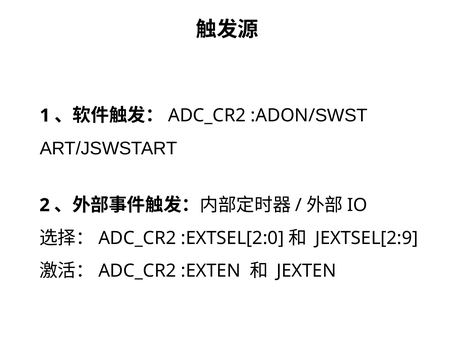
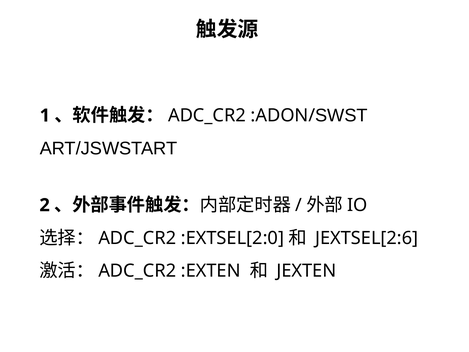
JEXTSEL[2:9: JEXTSEL[2:9 -> JEXTSEL[2:6
